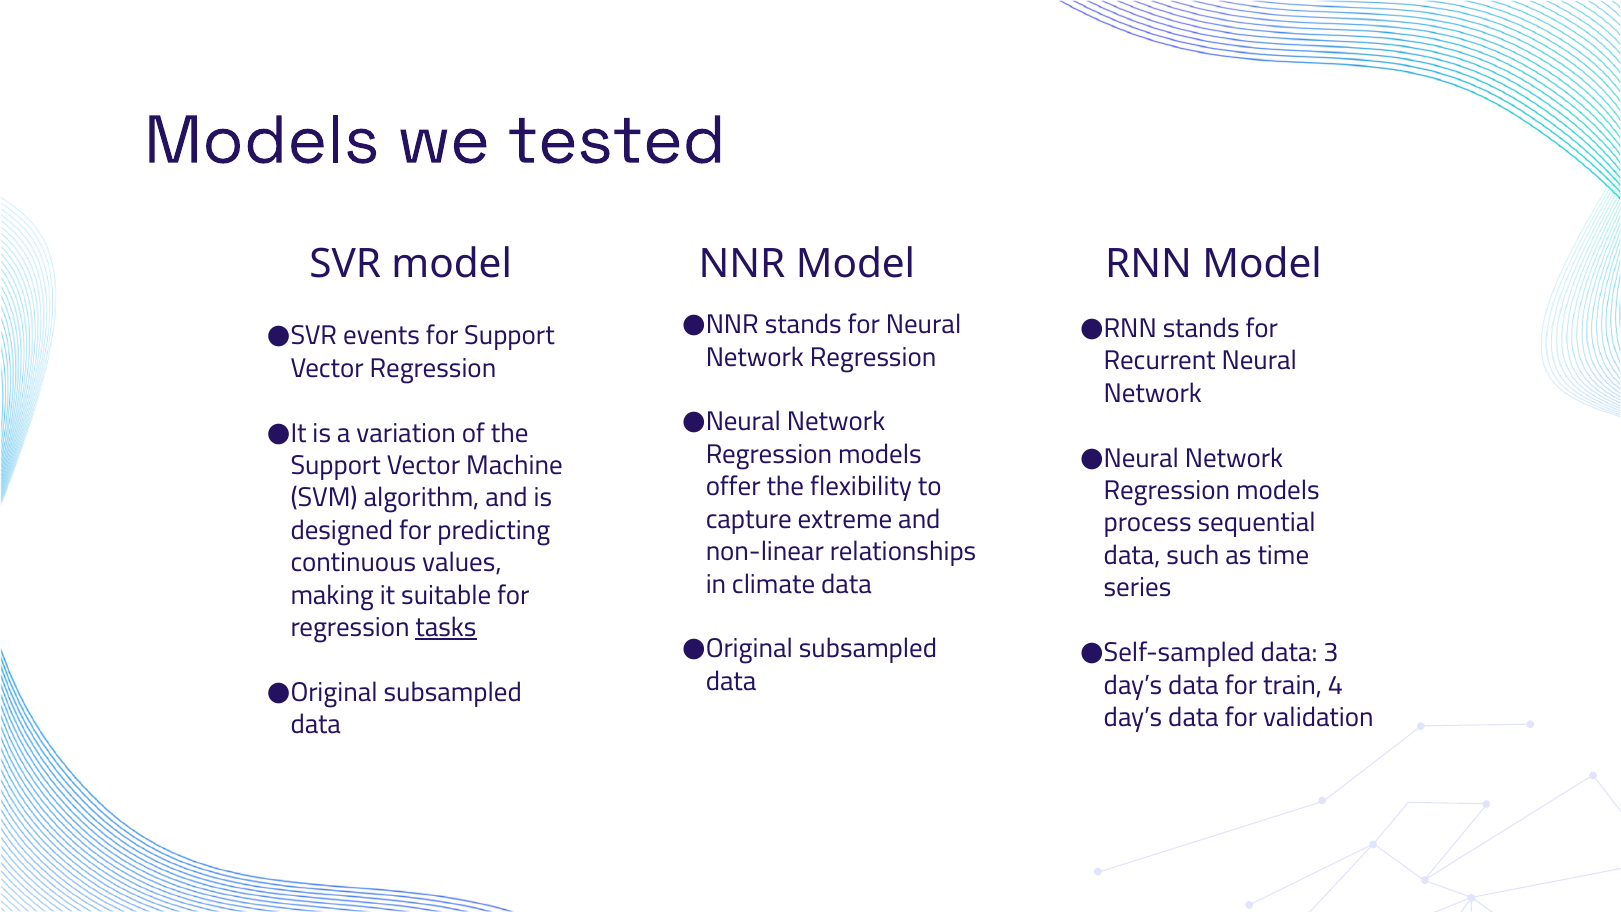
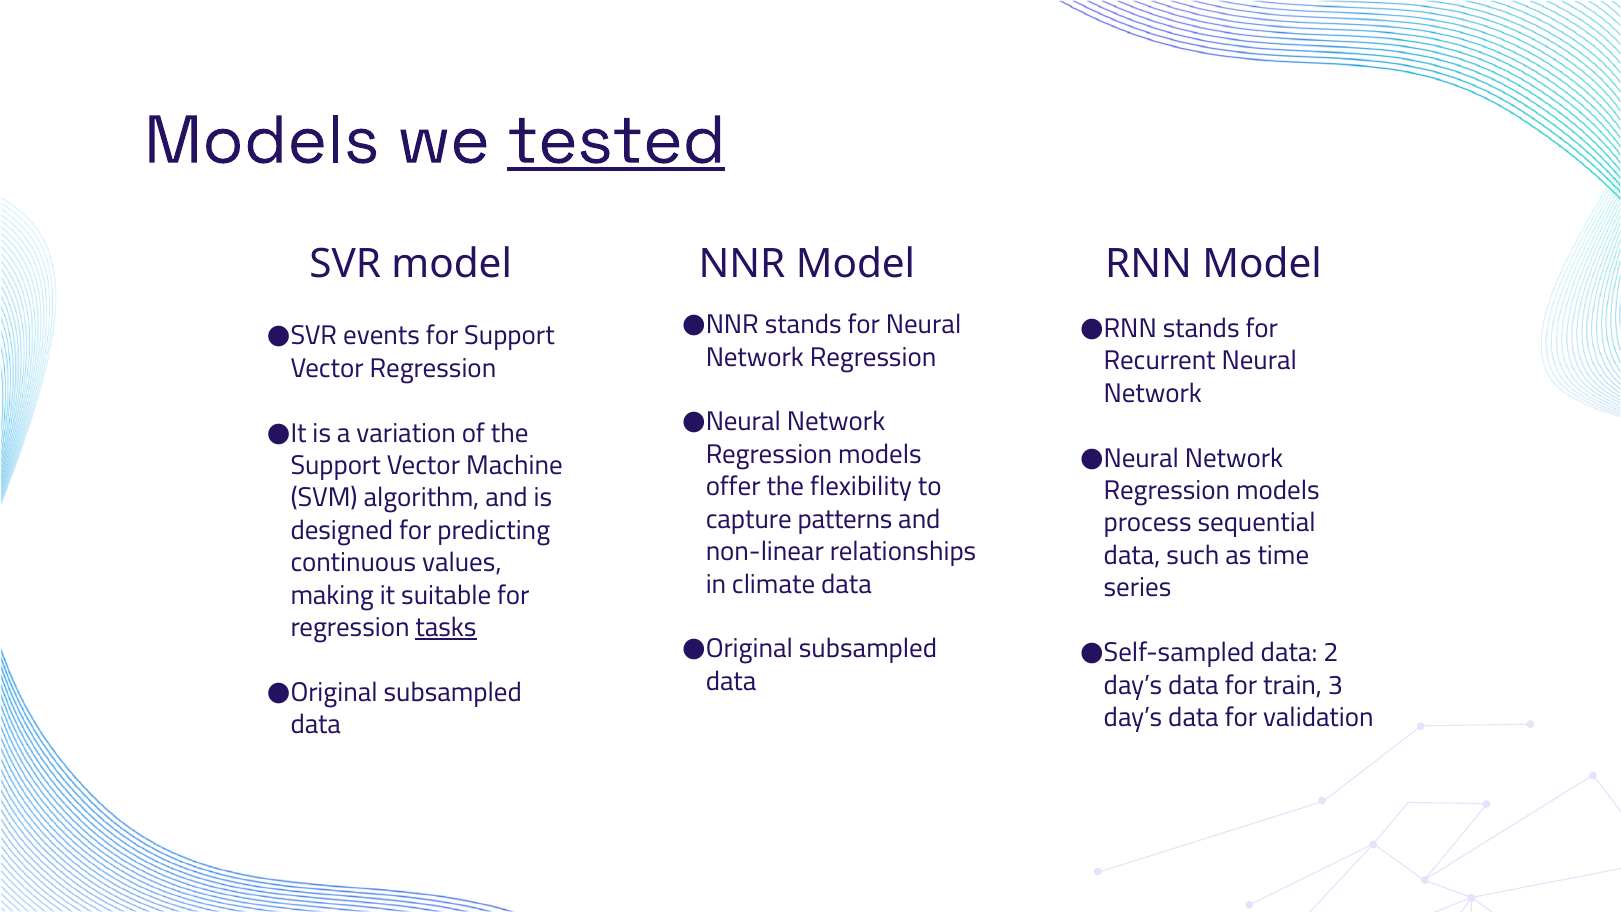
tested underline: none -> present
extreme: extreme -> patterns
3: 3 -> 2
4: 4 -> 3
